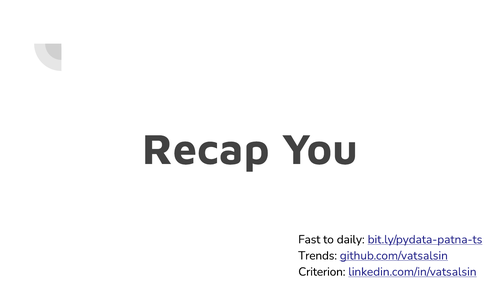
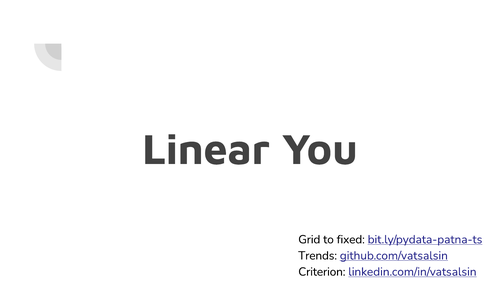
Recap: Recap -> Linear
Fast: Fast -> Grid
daily: daily -> fixed
